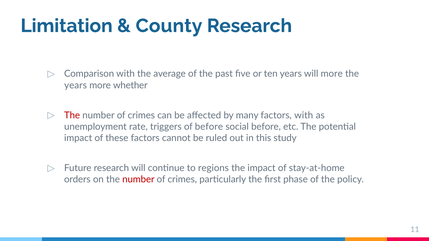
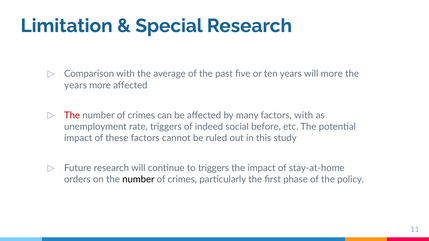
County: County -> Special
more whether: whether -> affected
of before: before -> indeed
to regions: regions -> triggers
number at (138, 180) colour: red -> black
